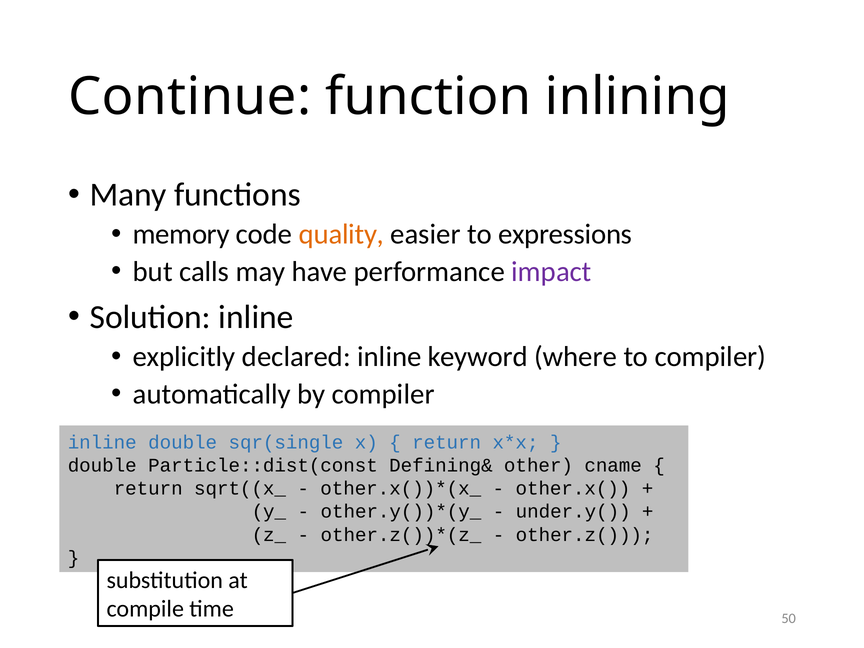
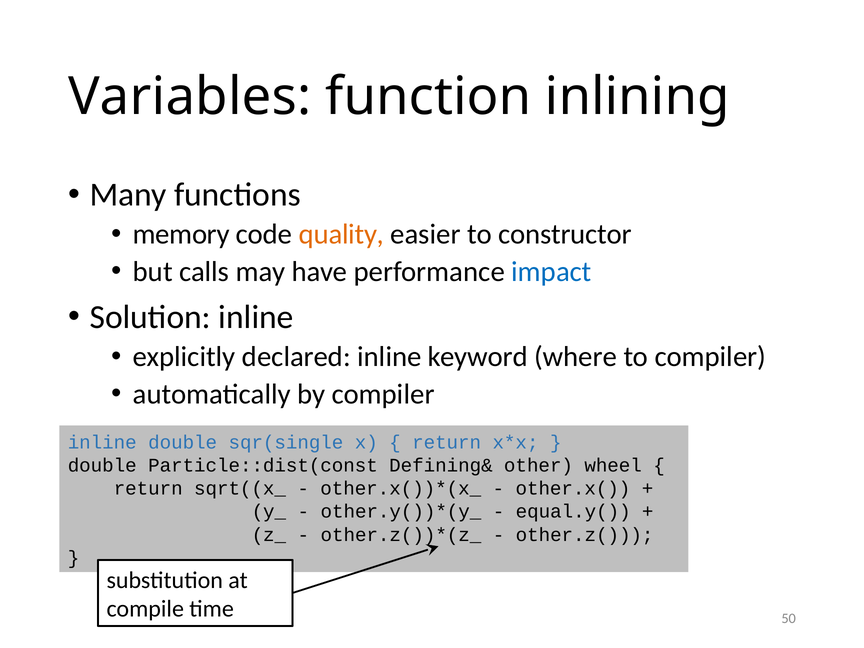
Continue: Continue -> Variables
expressions: expressions -> constructor
impact colour: purple -> blue
cname: cname -> wheel
under.y(: under.y( -> equal.y(
